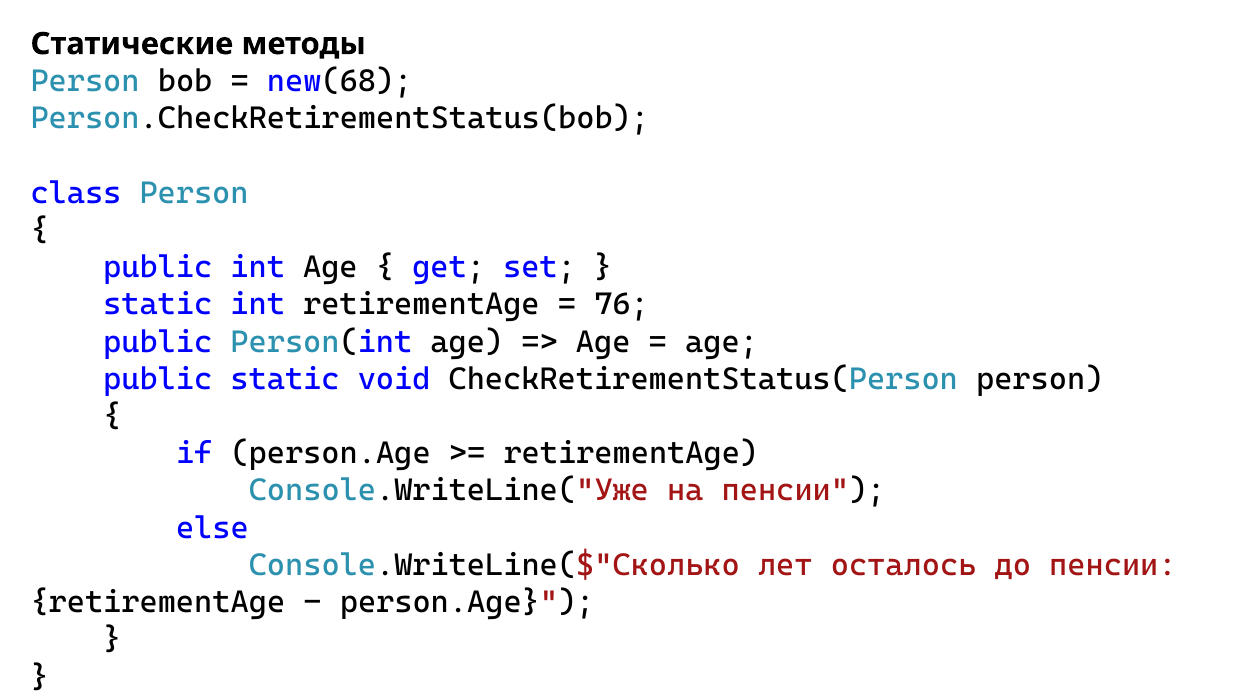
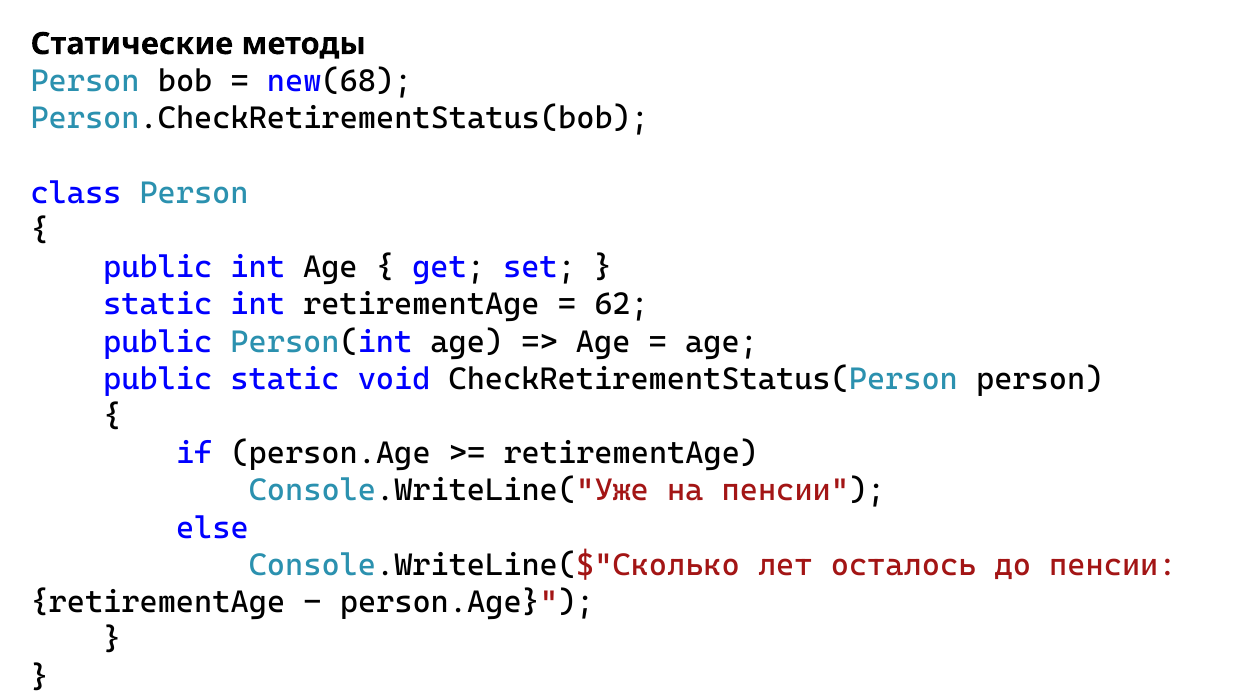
76: 76 -> 62
